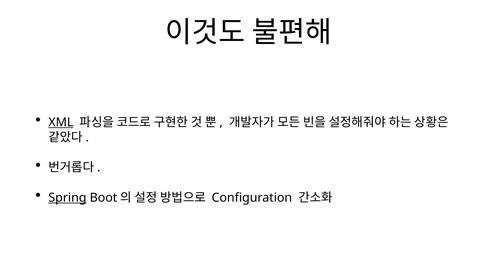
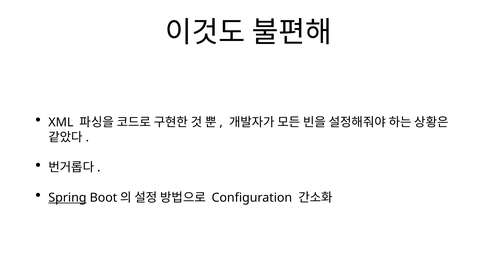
XML underline: present -> none
